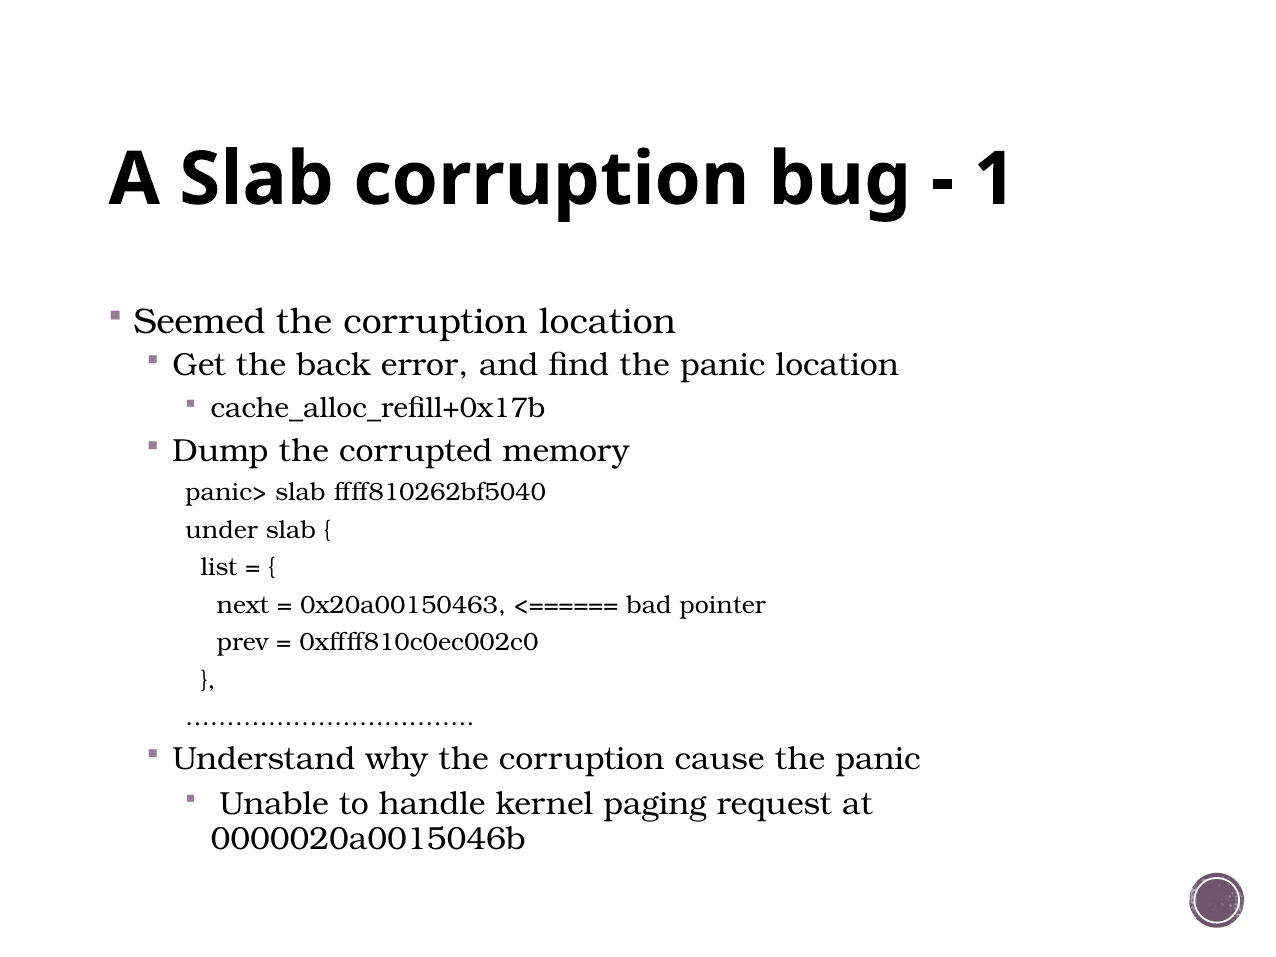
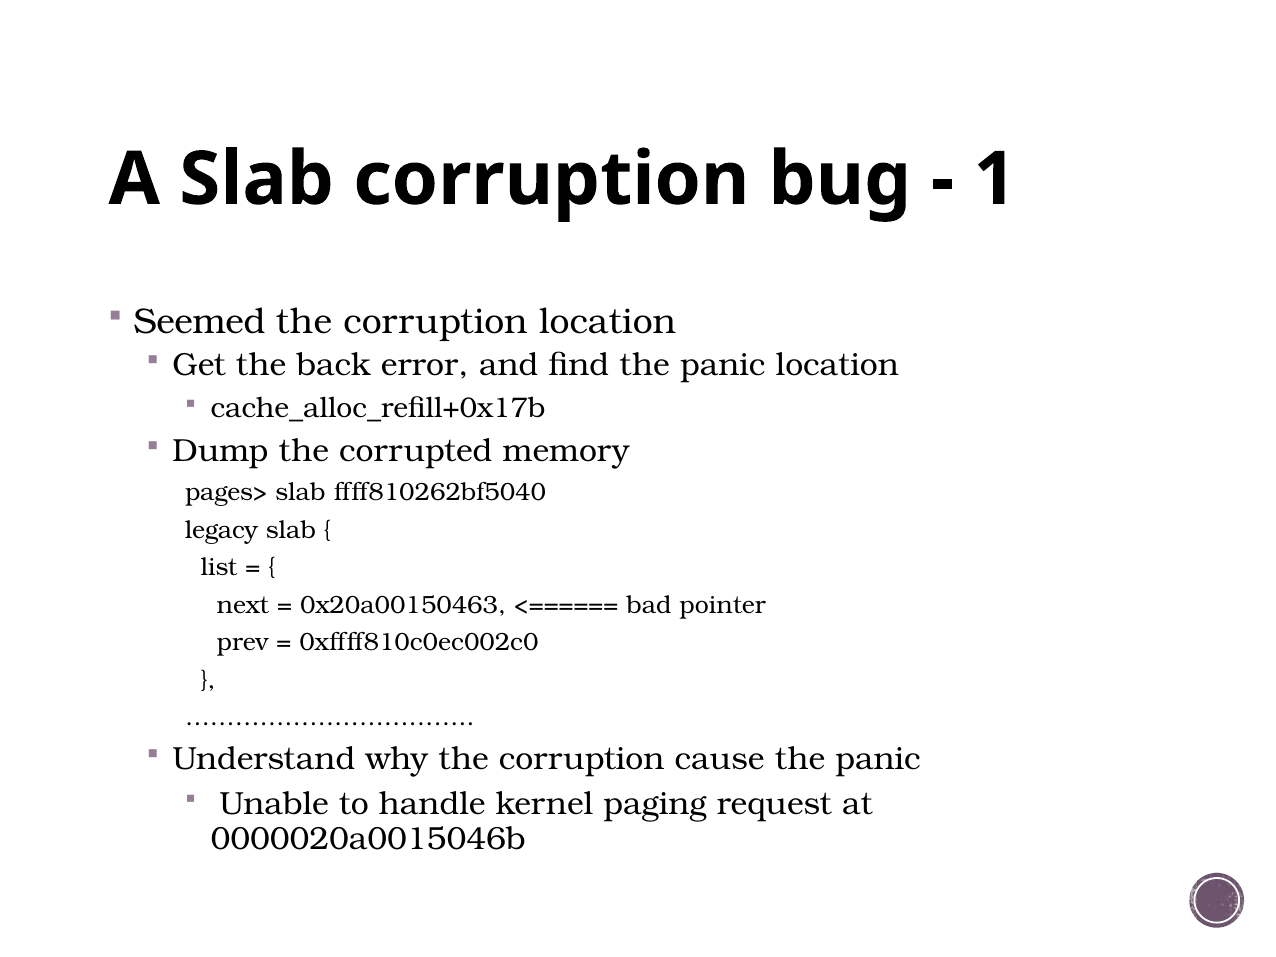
panic>: panic> -> pages>
under: under -> legacy
